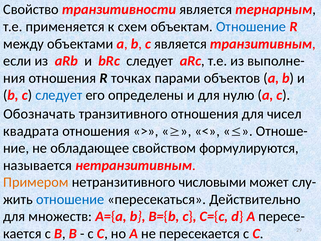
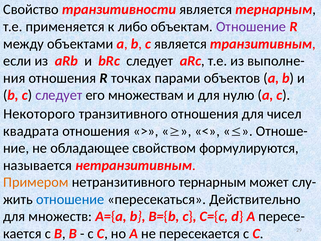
схем: схем -> либо
Отношение at (251, 27) colour: blue -> purple
следует at (59, 95) colour: blue -> purple
определены: определены -> множествам
Обозначать: Обозначать -> Некоторого
нетранзитивного числовыми: числовыми -> тернарным
